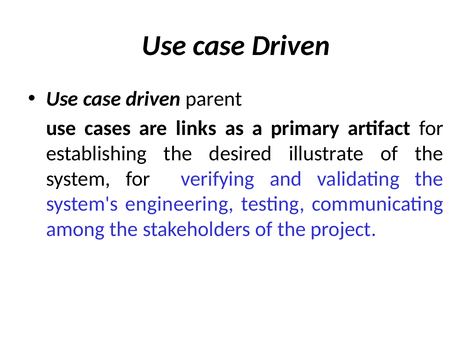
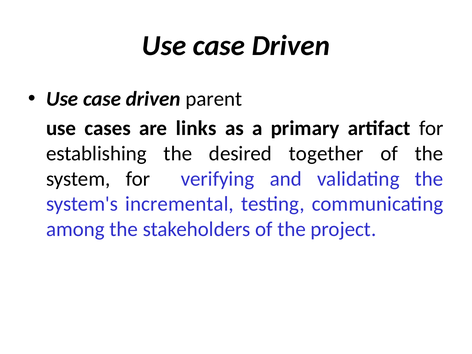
illustrate: illustrate -> together
engineering: engineering -> incremental
